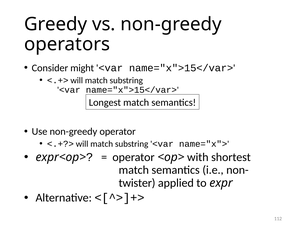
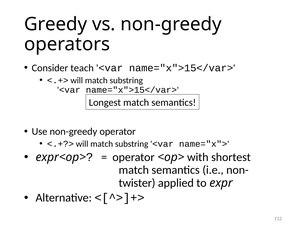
might: might -> teach
